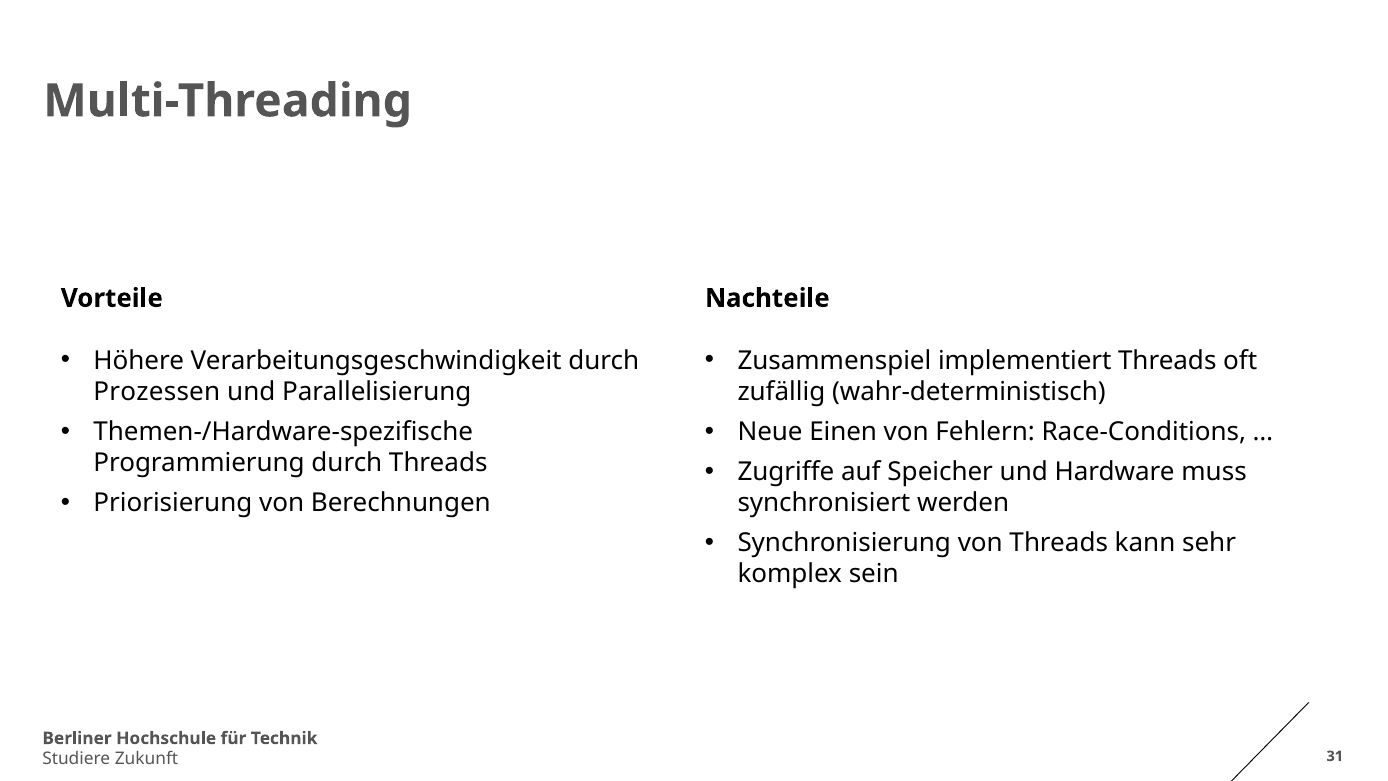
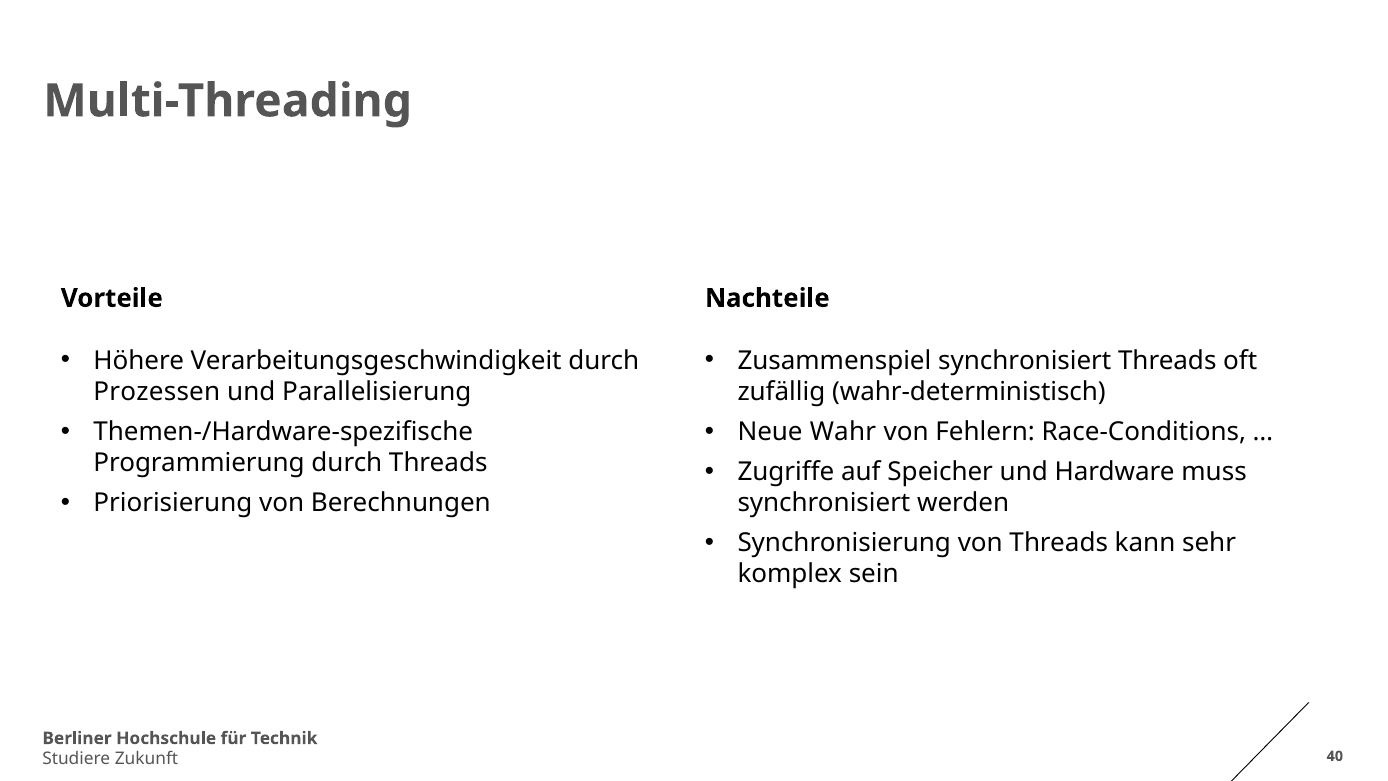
Zusammenspiel implementiert: implementiert -> synchronisiert
Einen: Einen -> Wahr
31: 31 -> 40
